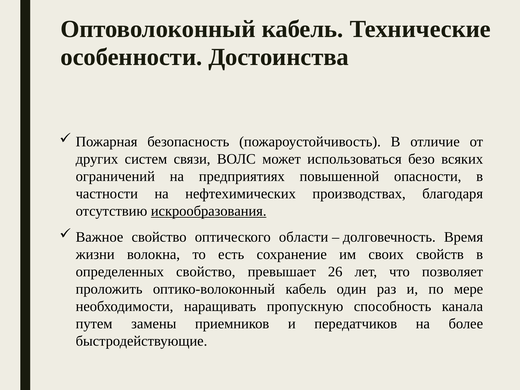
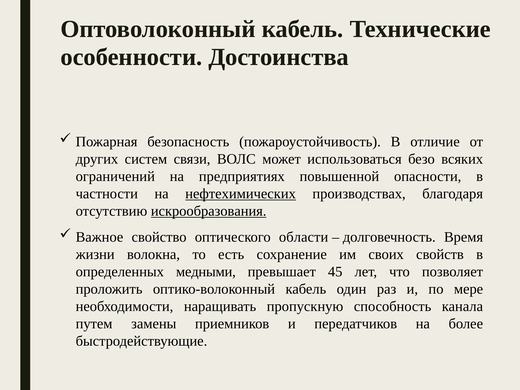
нефтехимических underline: none -> present
определенных свойство: свойство -> медными
26: 26 -> 45
